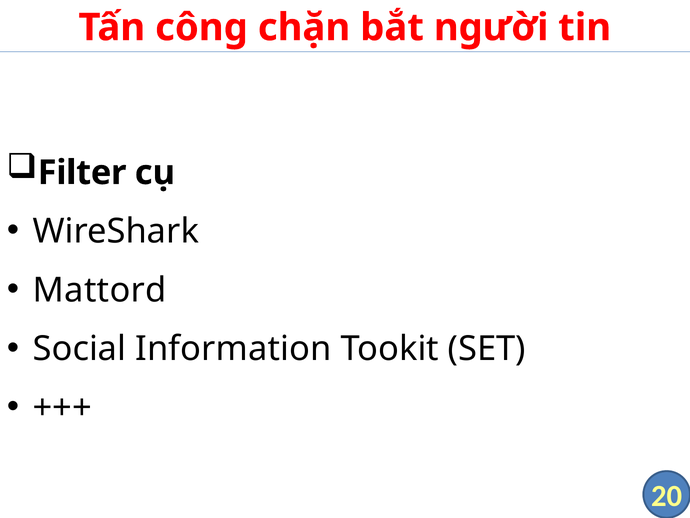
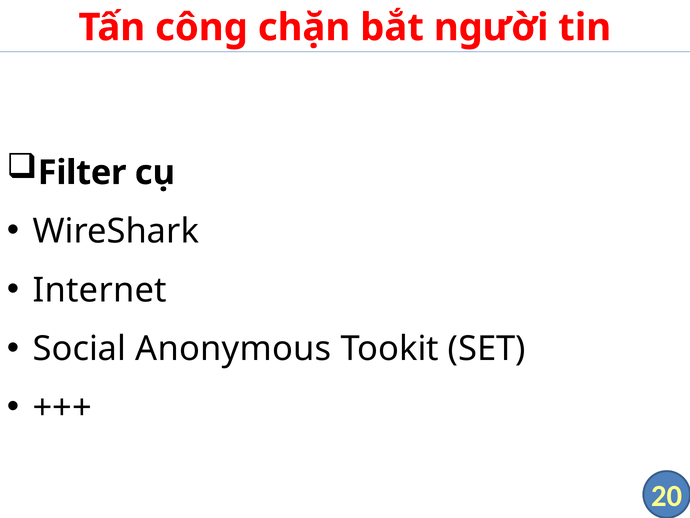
Mattord: Mattord -> Internet
Information: Information -> Anonymous
